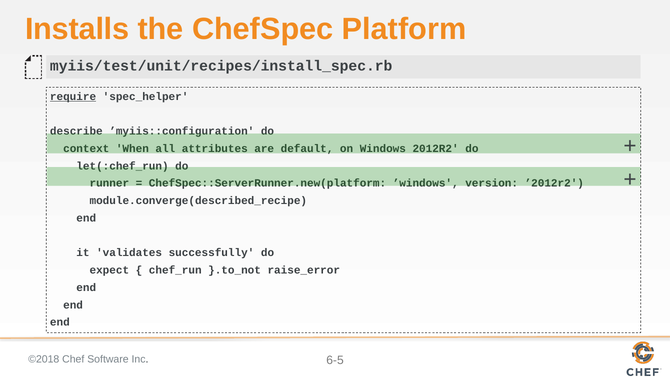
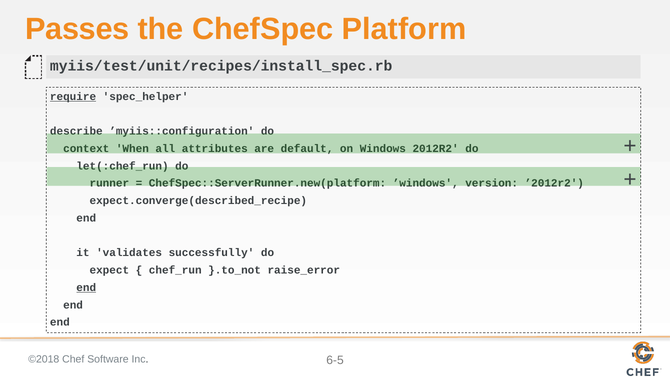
Installs: Installs -> Passes
module.converge(described_recipe: module.converge(described_recipe -> expect.converge(described_recipe
end at (86, 287) underline: none -> present
